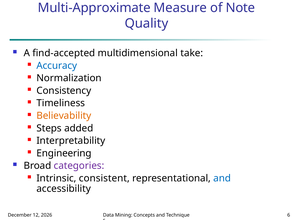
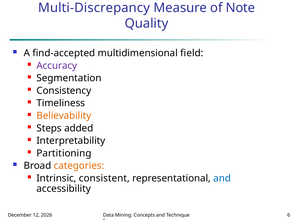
Multi-Approximate: Multi-Approximate -> Multi-Discrepancy
take: take -> field
Accuracy colour: blue -> purple
Normalization: Normalization -> Segmentation
Engineering: Engineering -> Partitioning
categories colour: purple -> orange
